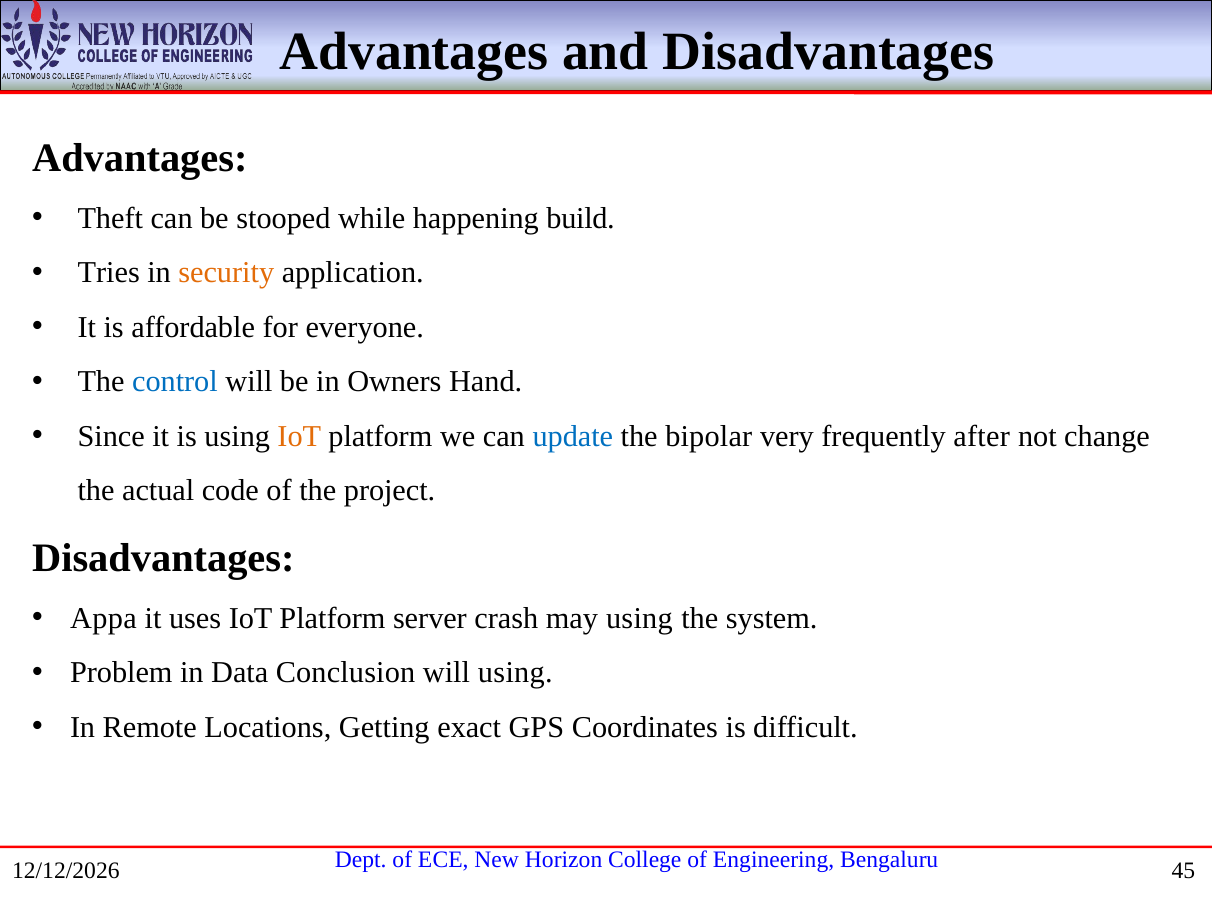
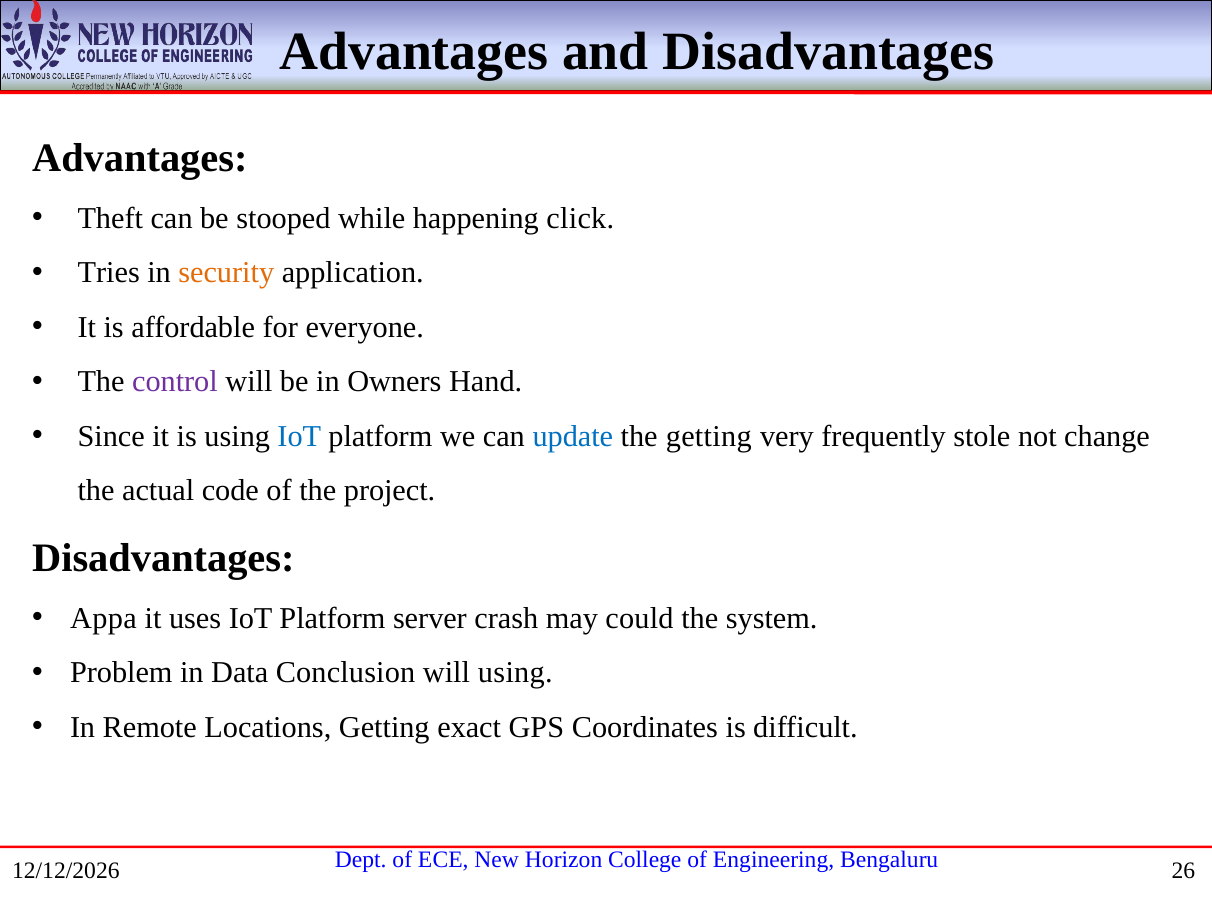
build: build -> click
control colour: blue -> purple
IoT at (299, 436) colour: orange -> blue
the bipolar: bipolar -> getting
after: after -> stole
may using: using -> could
45: 45 -> 26
